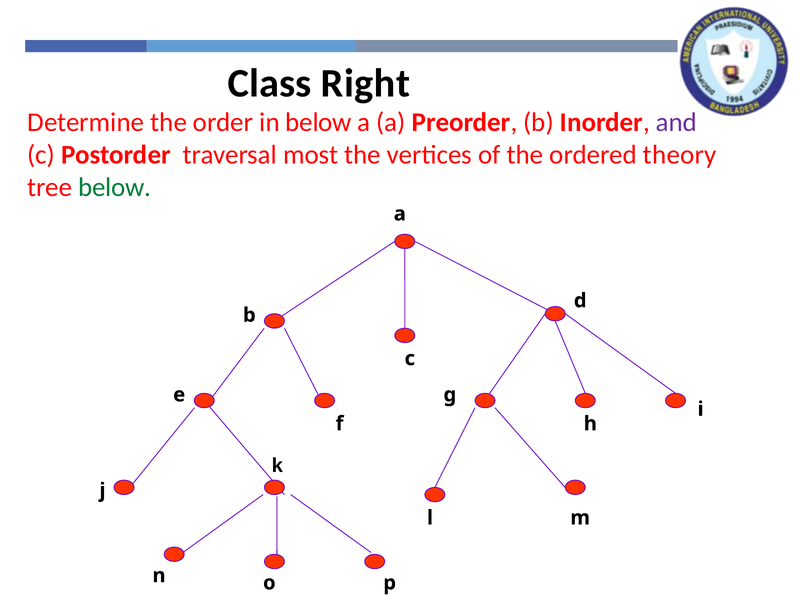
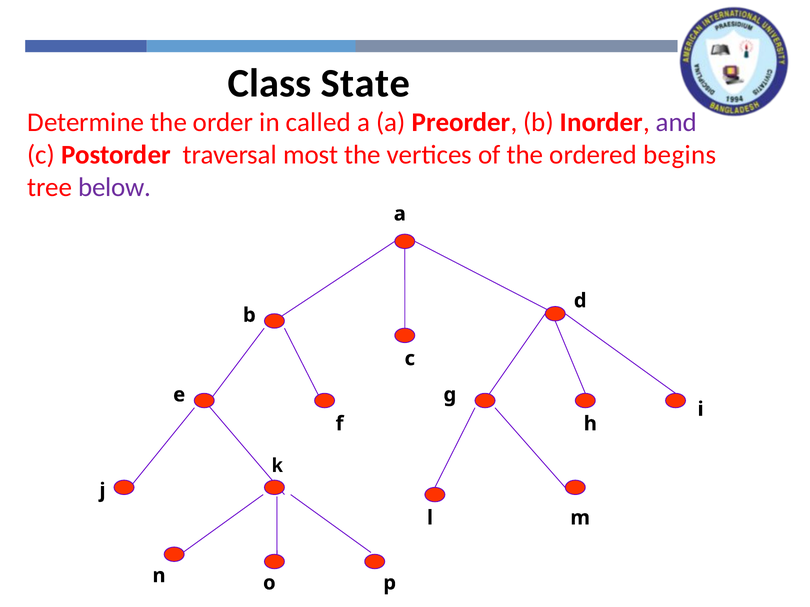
Right: Right -> State
in below: below -> called
theory: theory -> begins
below at (115, 187) colour: green -> purple
